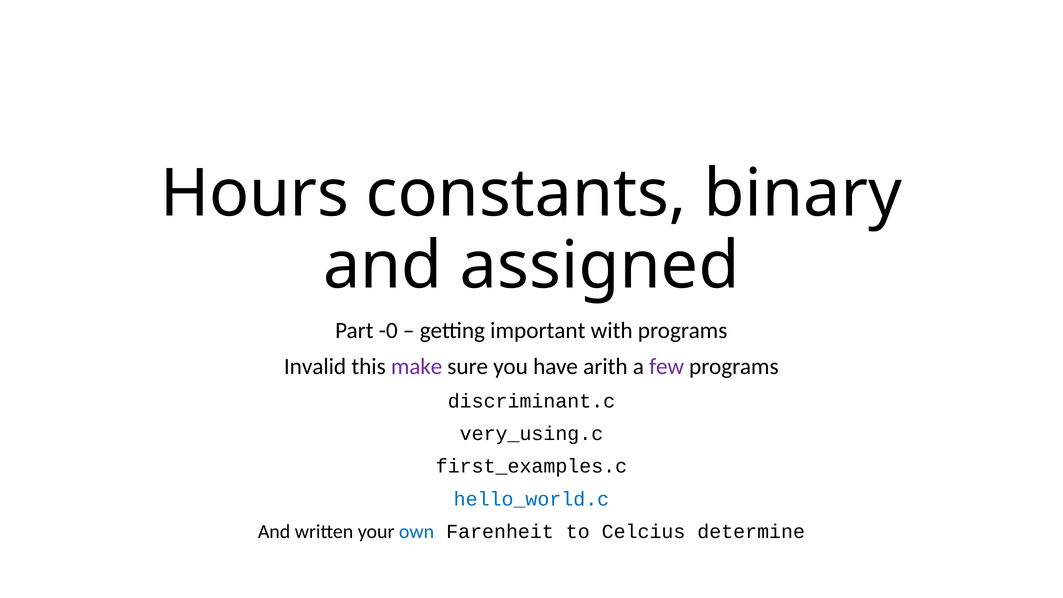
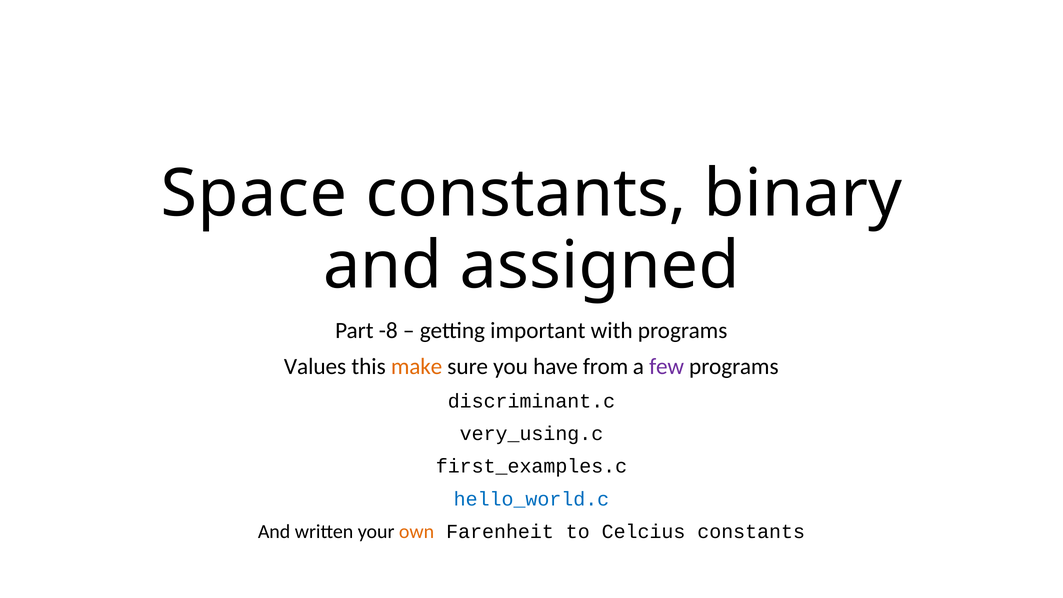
Hours: Hours -> Space
-0: -0 -> -8
Invalid: Invalid -> Values
make colour: purple -> orange
arith: arith -> from
own colour: blue -> orange
Celcius determine: determine -> constants
